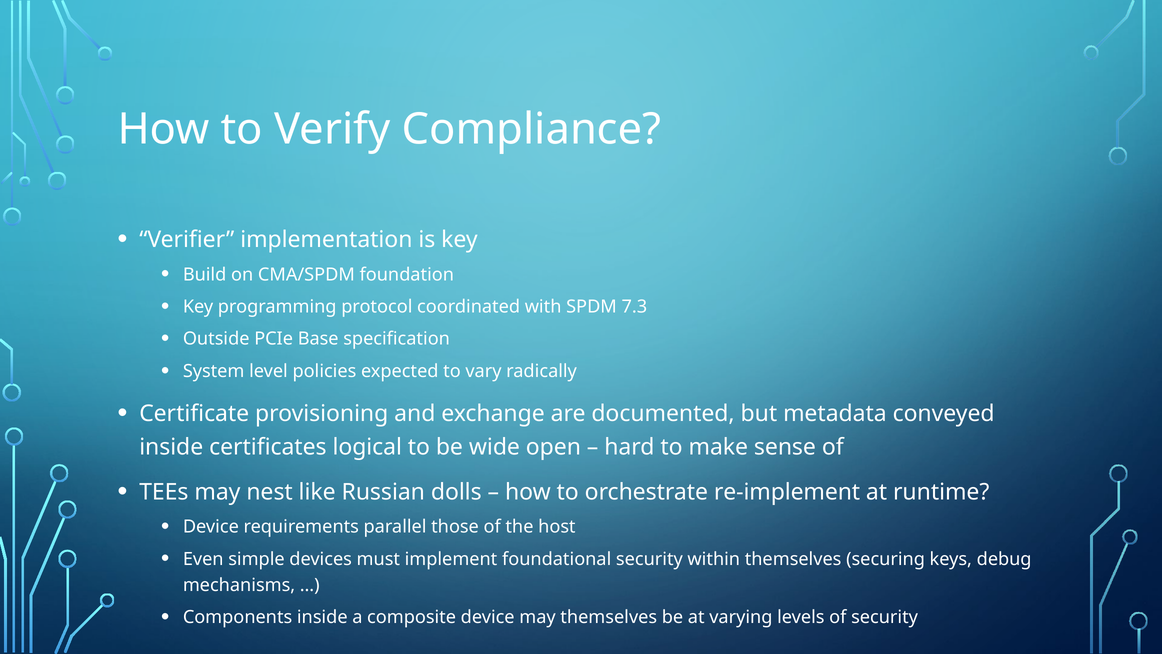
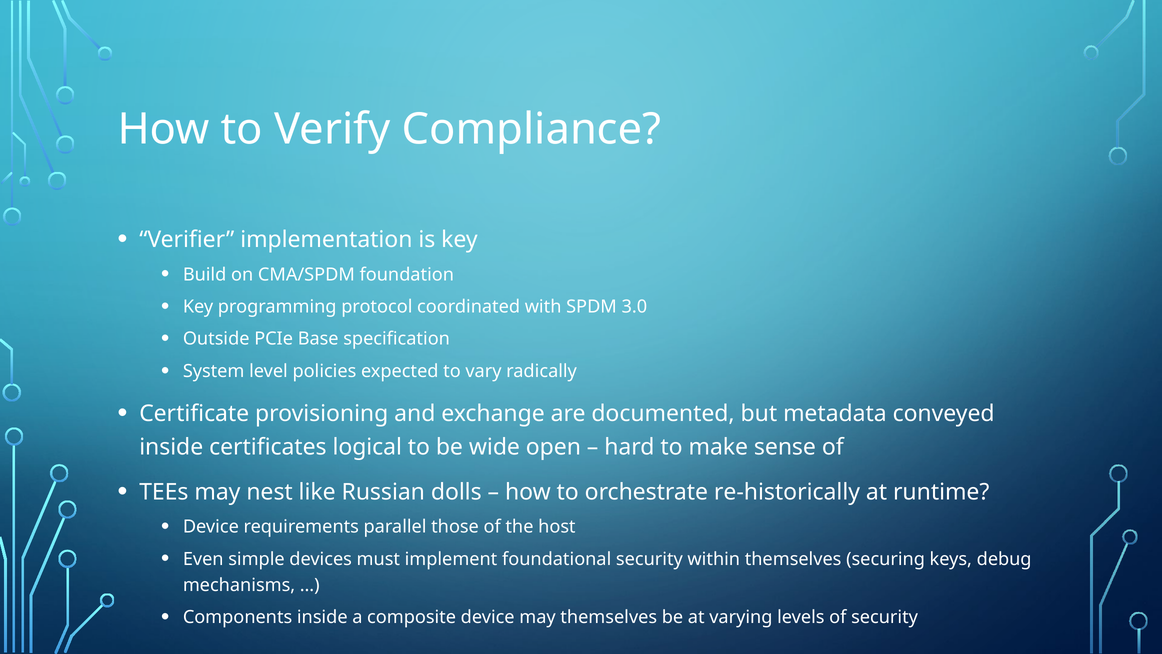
7.3: 7.3 -> 3.0
re-implement: re-implement -> re-historically
